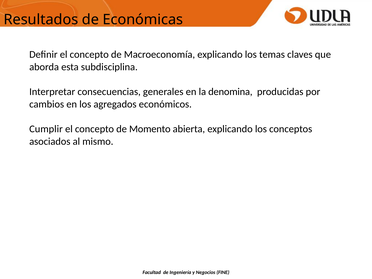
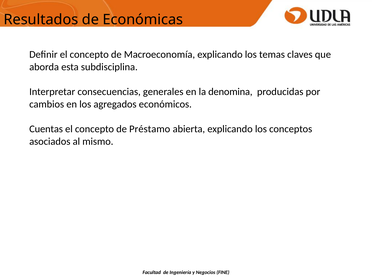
Cumplir: Cumplir -> Cuentas
Momento: Momento -> Préstamo
